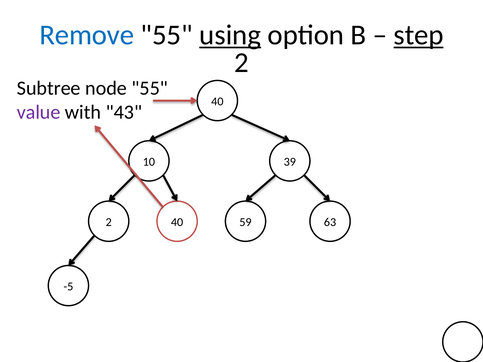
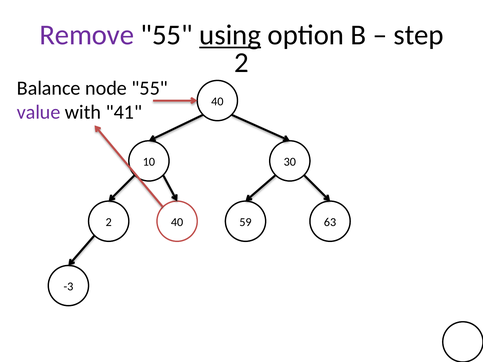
Remove colour: blue -> purple
step underline: present -> none
Subtree: Subtree -> Balance
43: 43 -> 41
39: 39 -> 30
-5: -5 -> -3
